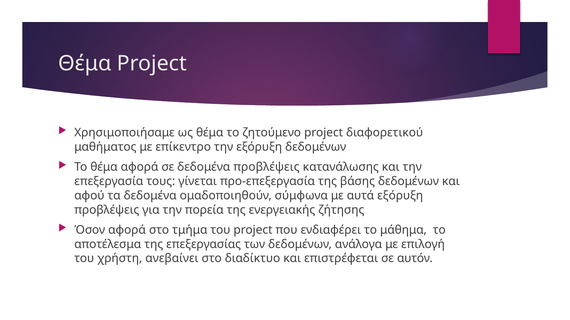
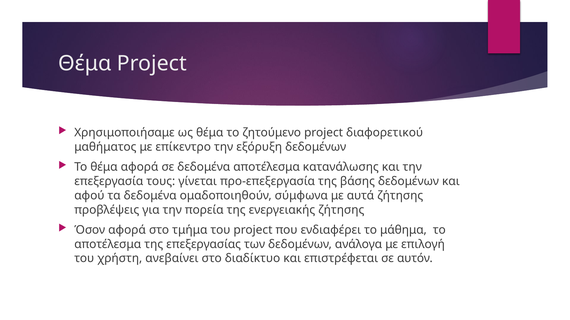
δεδομένα προβλέψεις: προβλέψεις -> αποτέλεσμα
αυτά εξόρυξη: εξόρυξη -> ζήτησης
